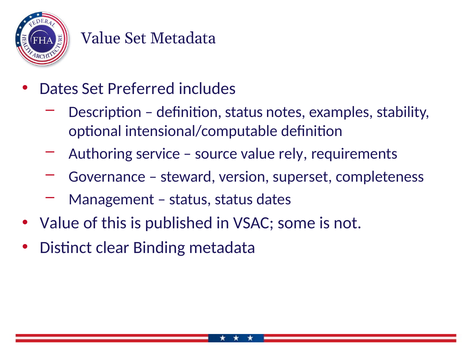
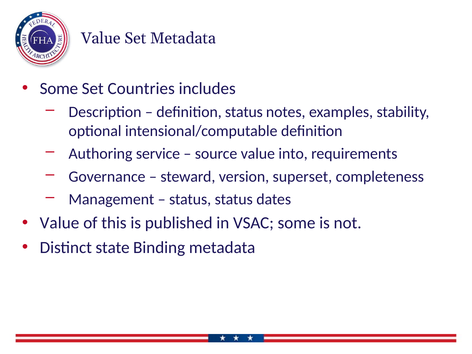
Dates at (59, 88): Dates -> Some
Preferred: Preferred -> Countries
rely: rely -> into
clear: clear -> state
